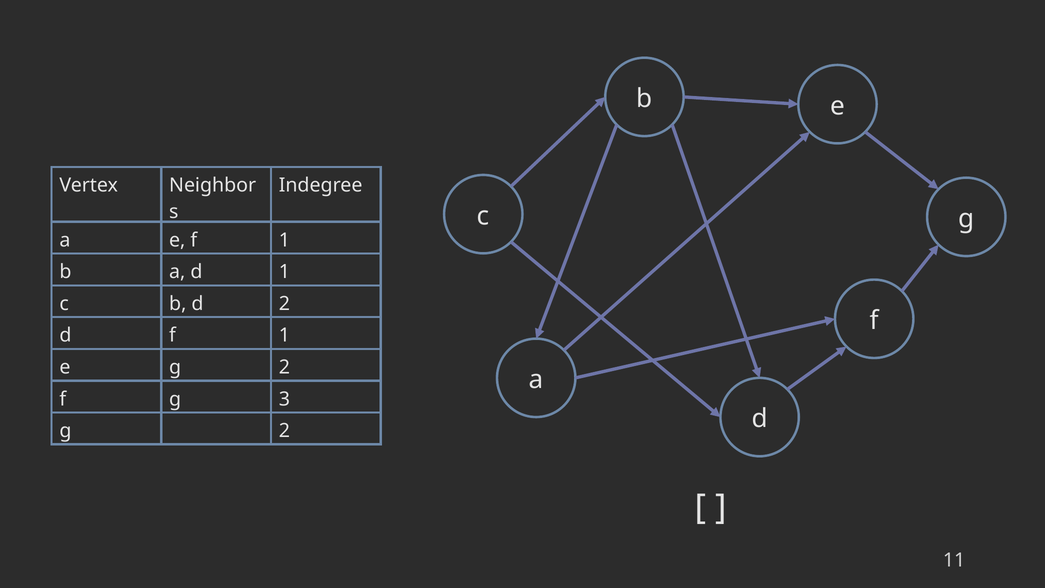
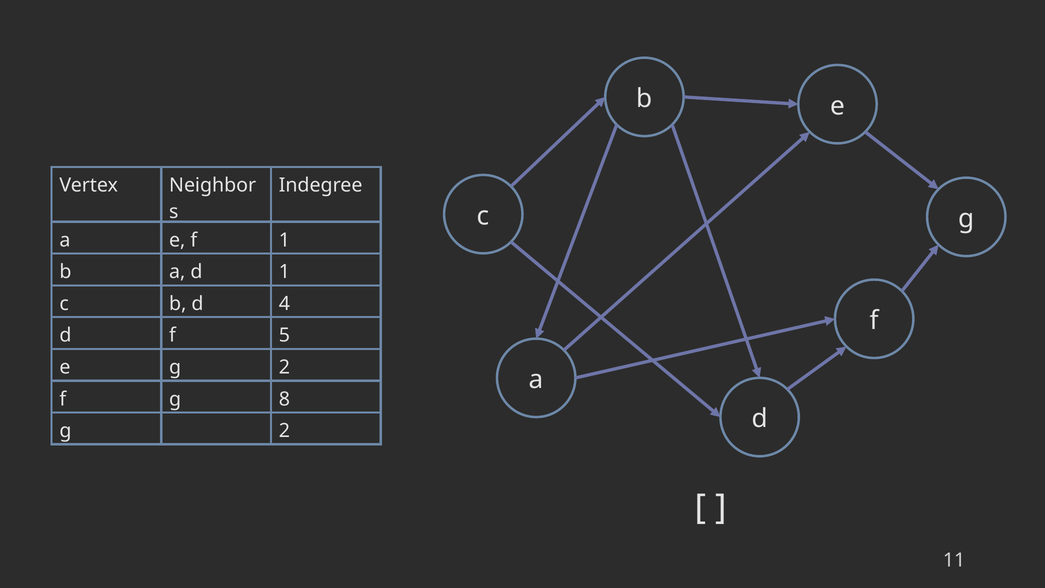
d 2: 2 -> 4
d f 1: 1 -> 5
3: 3 -> 8
